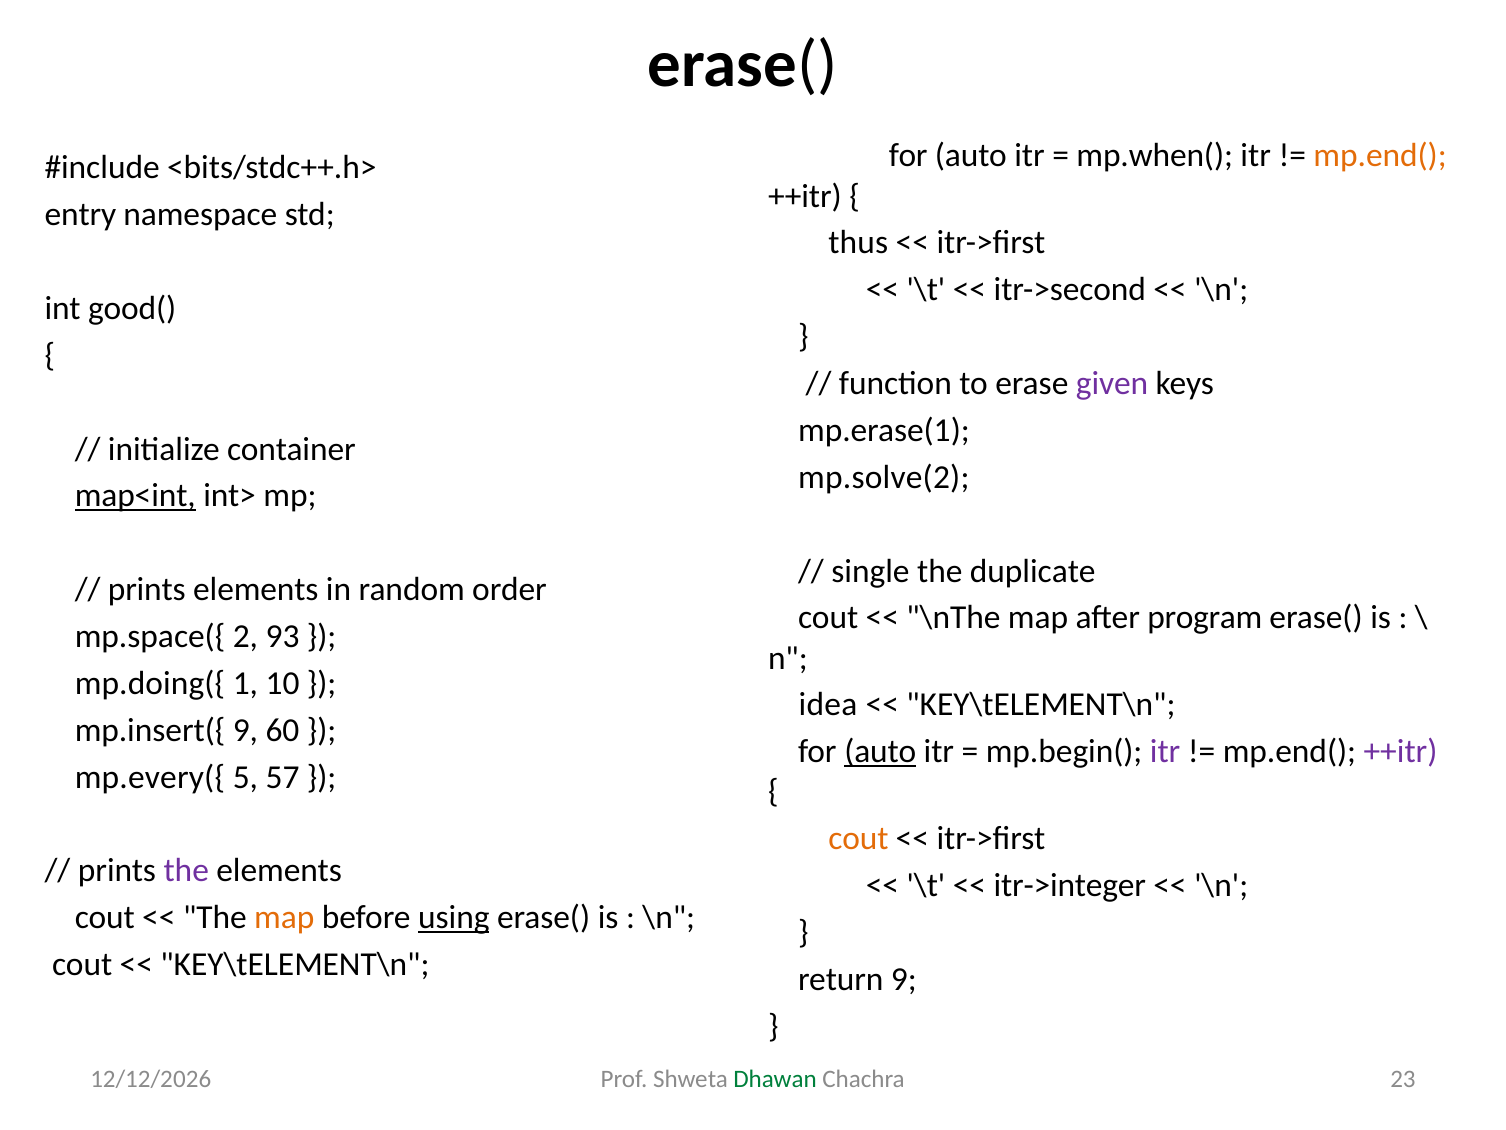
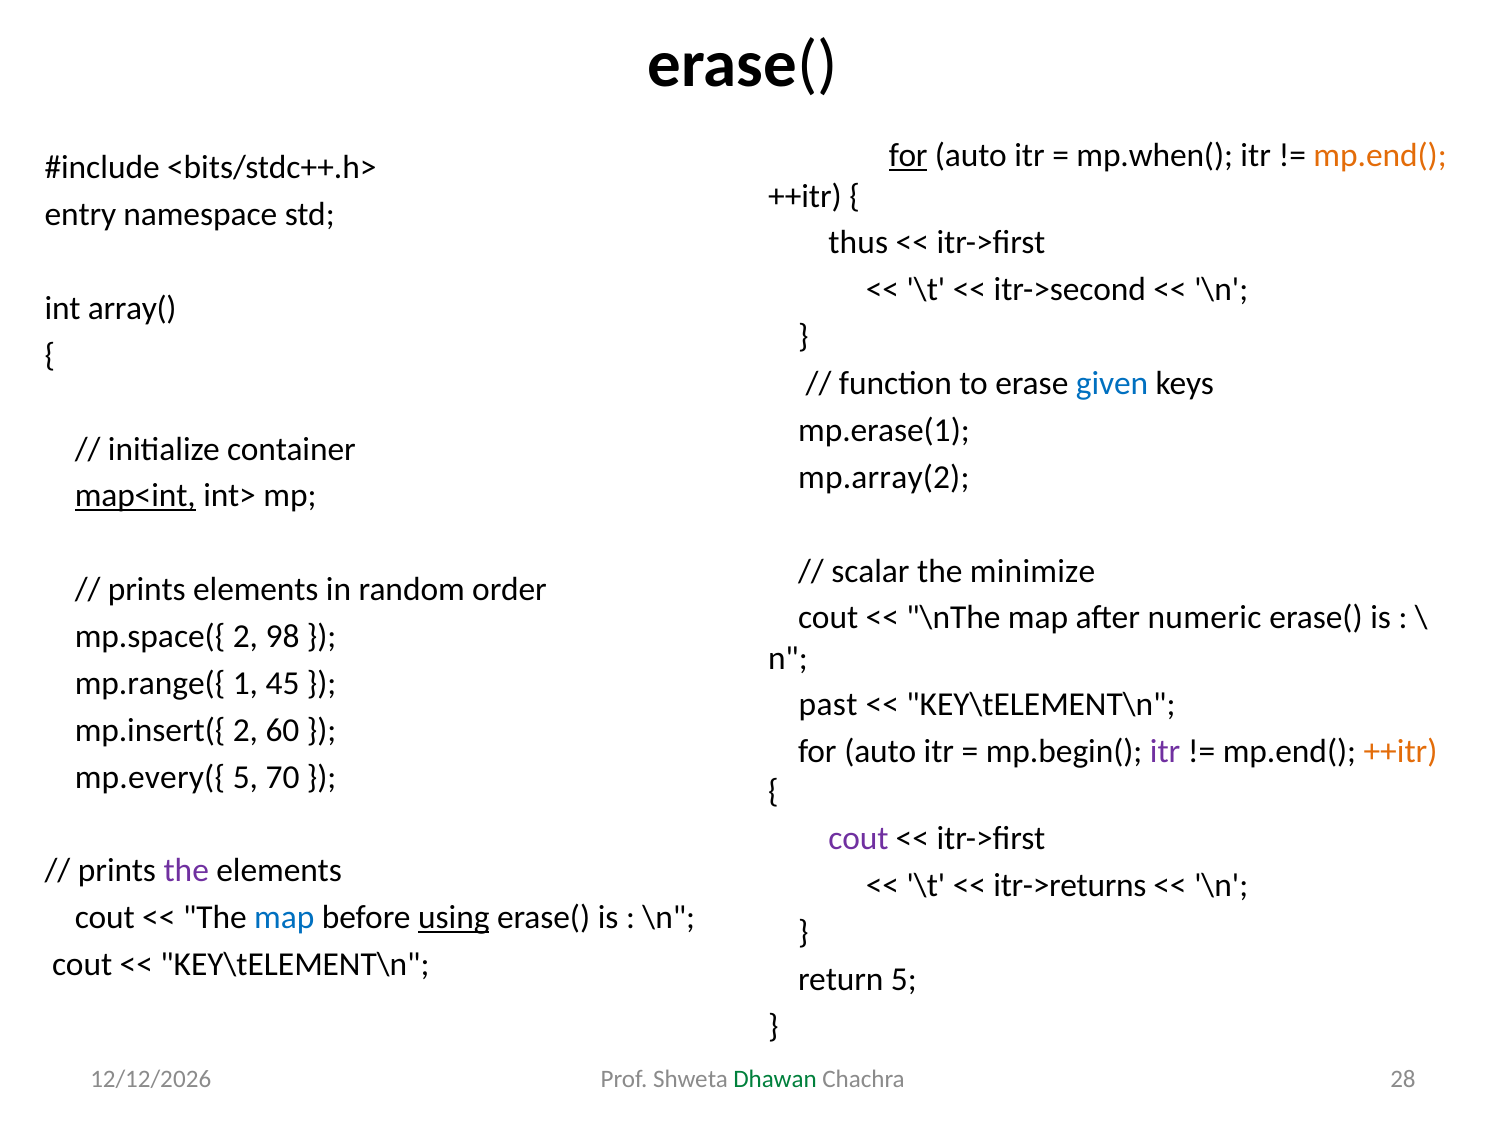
for at (908, 156) underline: none -> present
good(: good( -> array(
given colour: purple -> blue
mp.solve(2: mp.solve(2 -> mp.array(2
single: single -> scalar
duplicate: duplicate -> minimize
program: program -> numeric
93: 93 -> 98
mp.doing({: mp.doing({ -> mp.range({
10: 10 -> 45
idea: idea -> past
mp.insert({ 9: 9 -> 2
auto at (880, 751) underline: present -> none
++itr at (1401, 751) colour: purple -> orange
57: 57 -> 70
cout at (858, 838) colour: orange -> purple
itr->integer: itr->integer -> itr->returns
map at (284, 917) colour: orange -> blue
return 9: 9 -> 5
23: 23 -> 28
